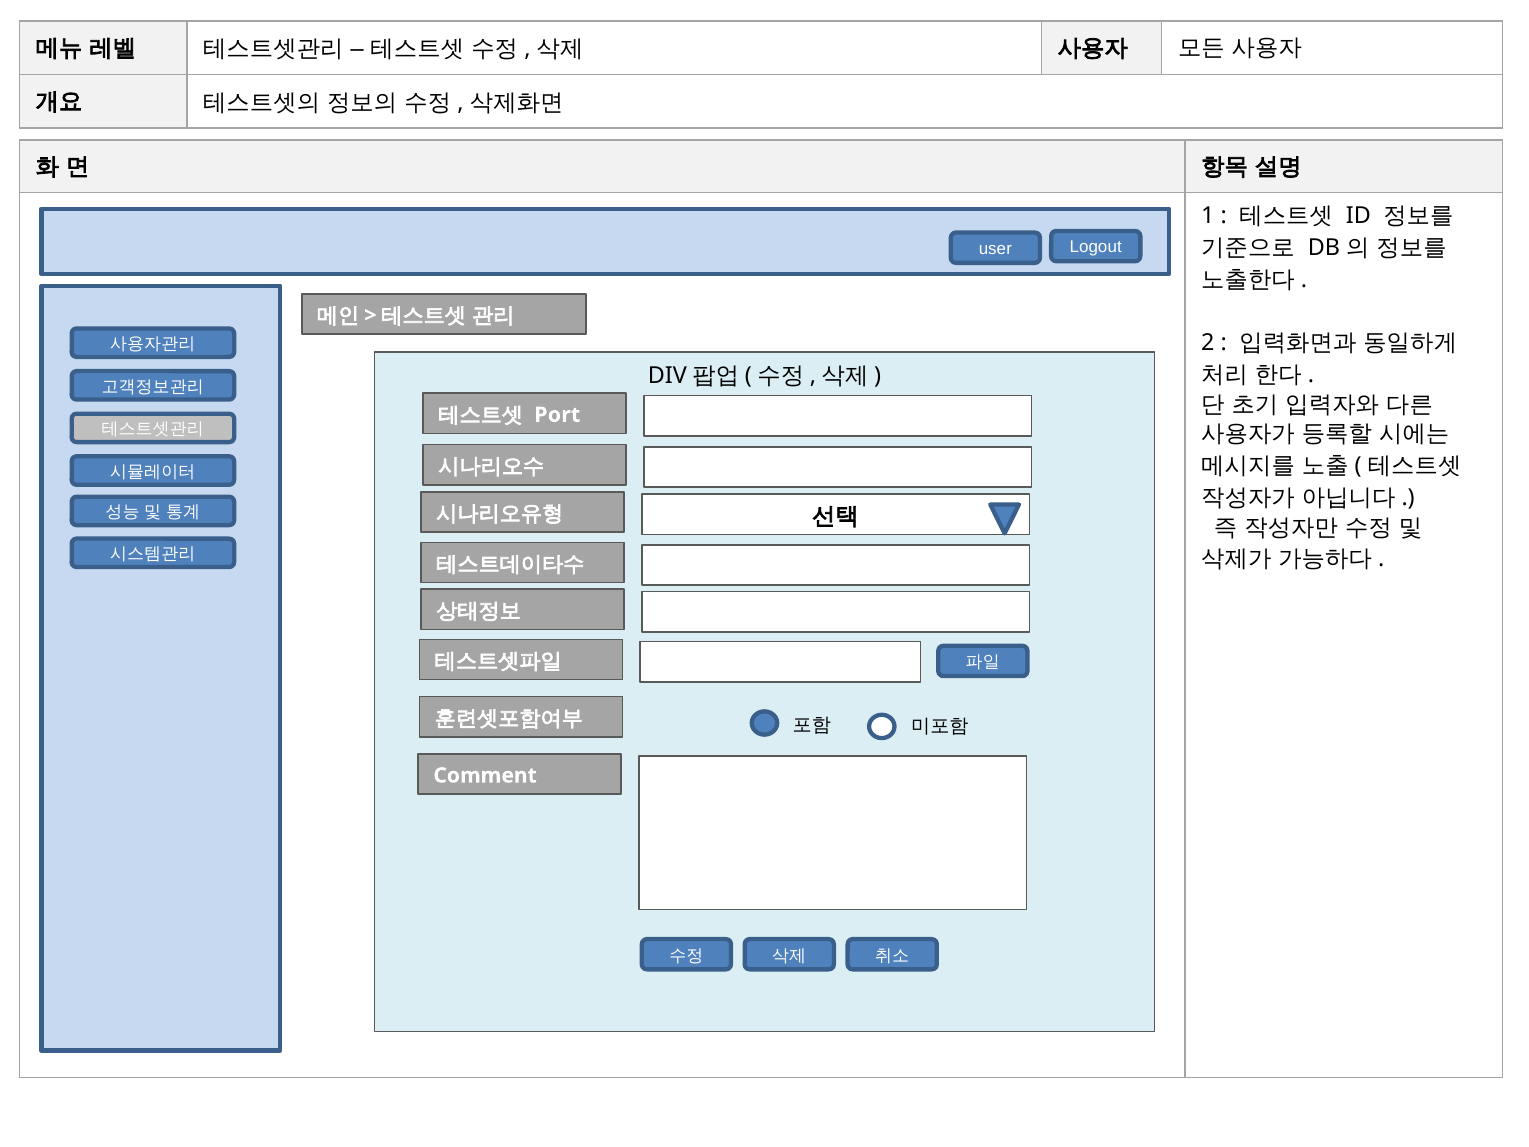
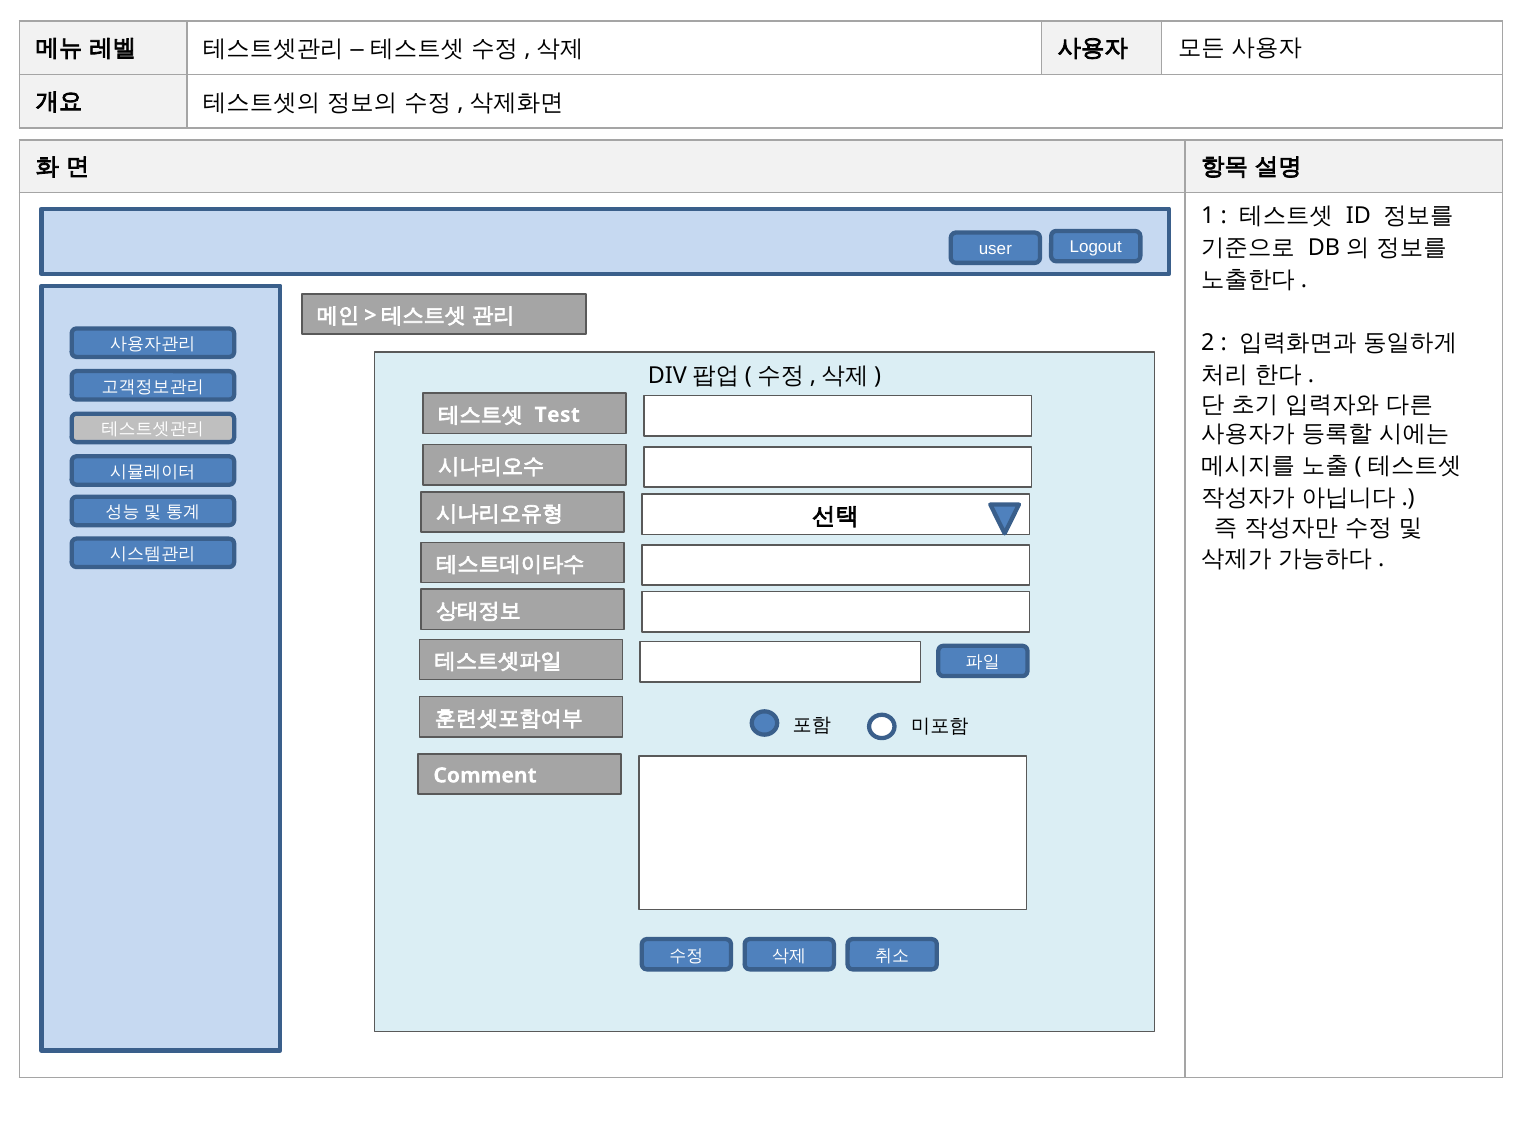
Port: Port -> Test
